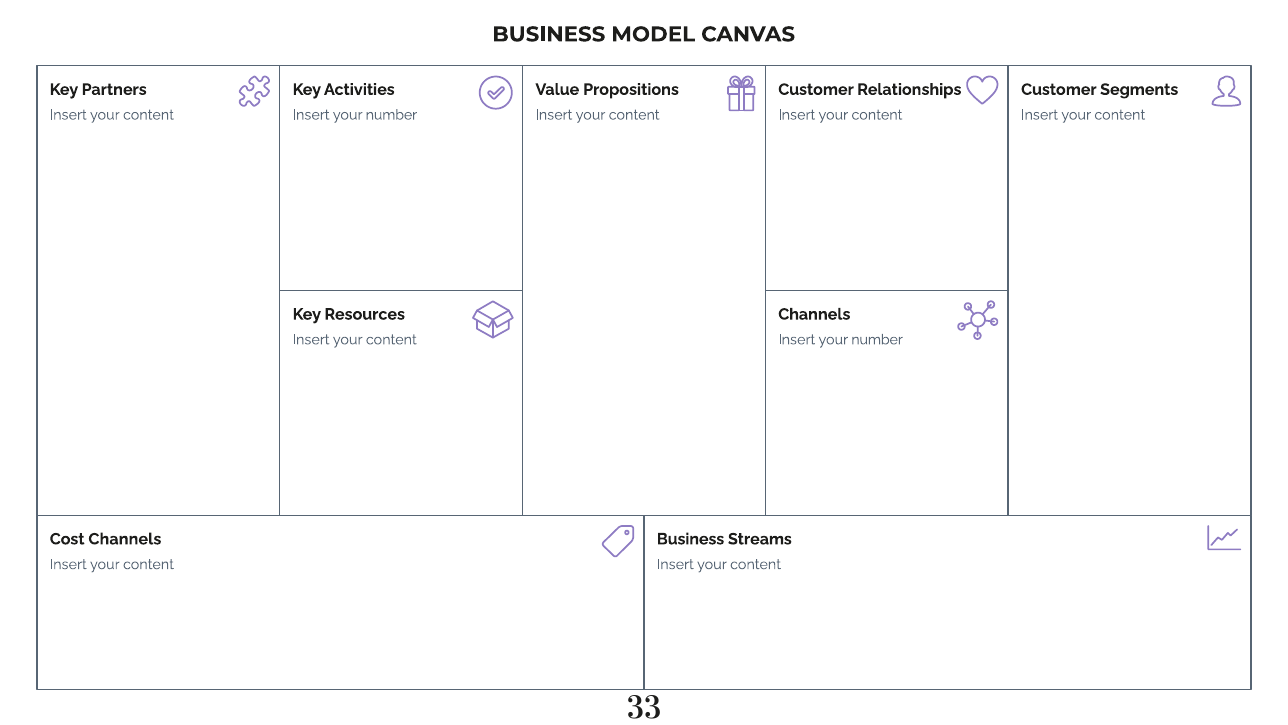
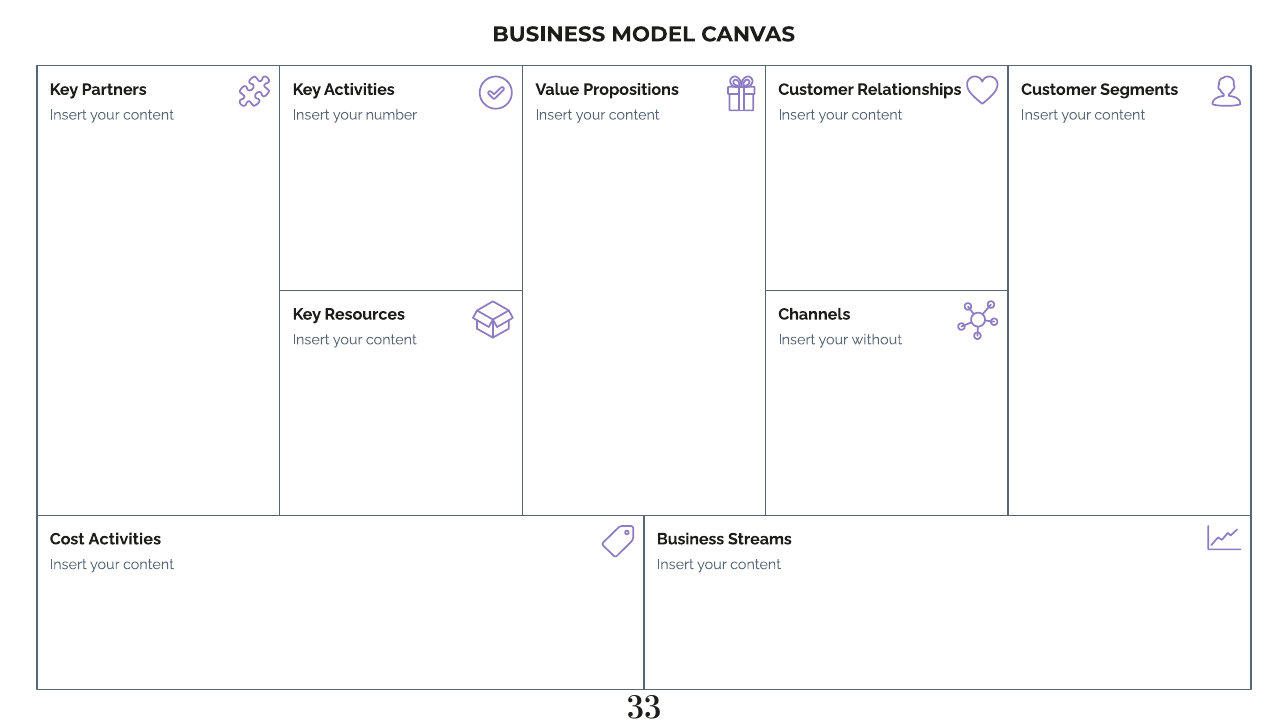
number at (877, 339): number -> without
Cost Channels: Channels -> Activities
